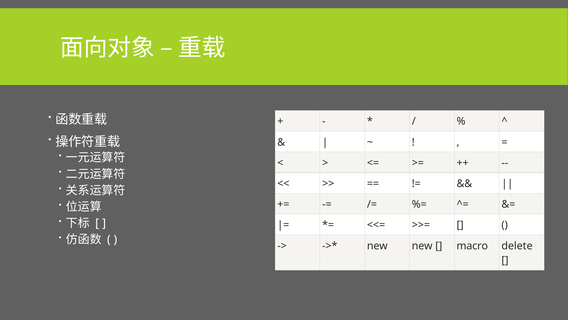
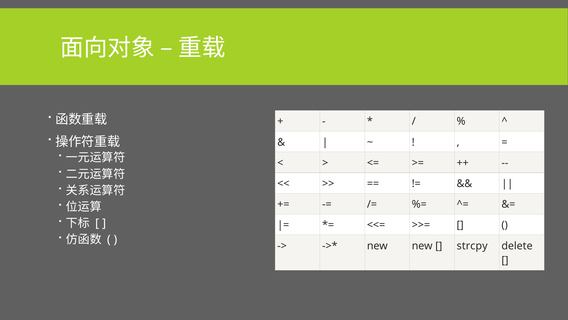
macro: macro -> strcpy
